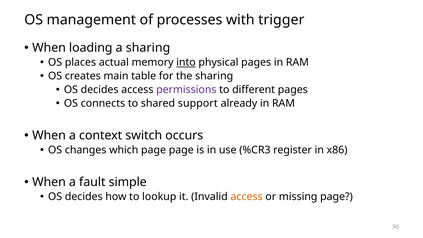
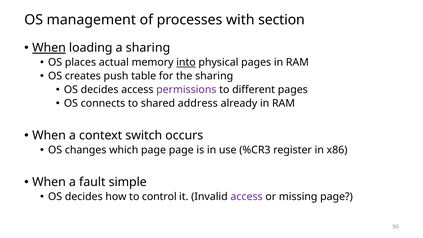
trigger: trigger -> section
When at (49, 48) underline: none -> present
main: main -> push
support: support -> address
lookup: lookup -> control
access at (247, 197) colour: orange -> purple
